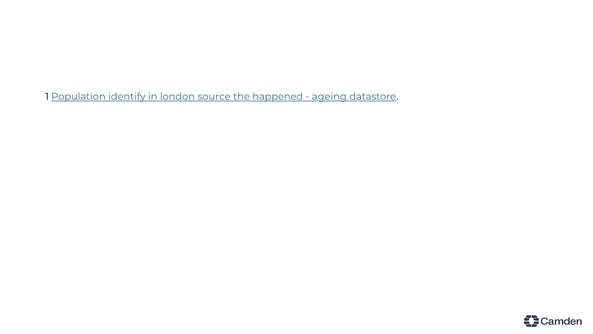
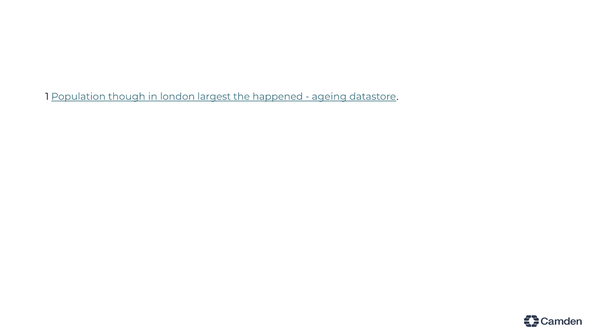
identify: identify -> though
source: source -> largest
